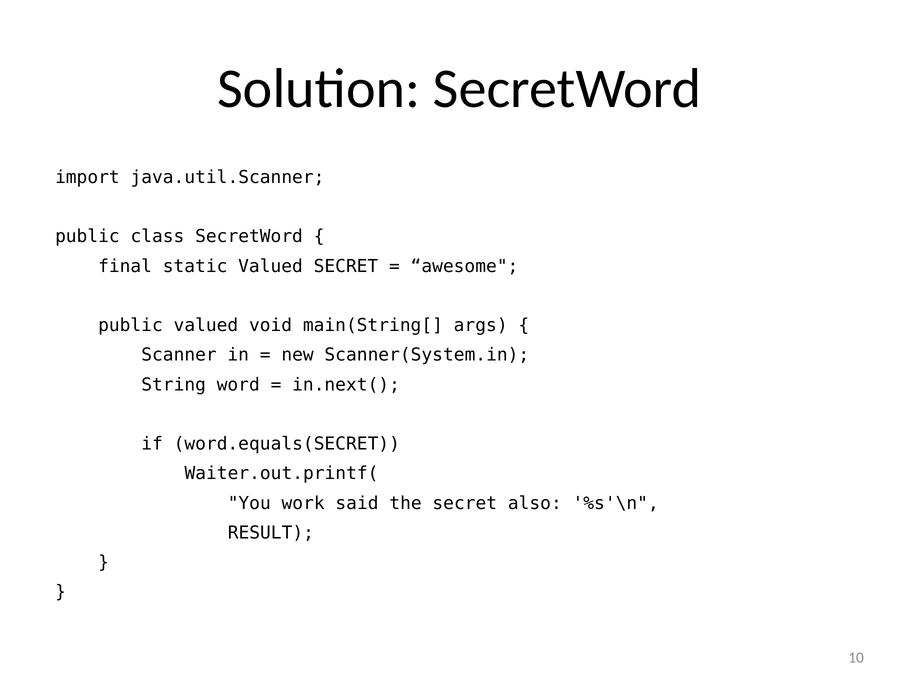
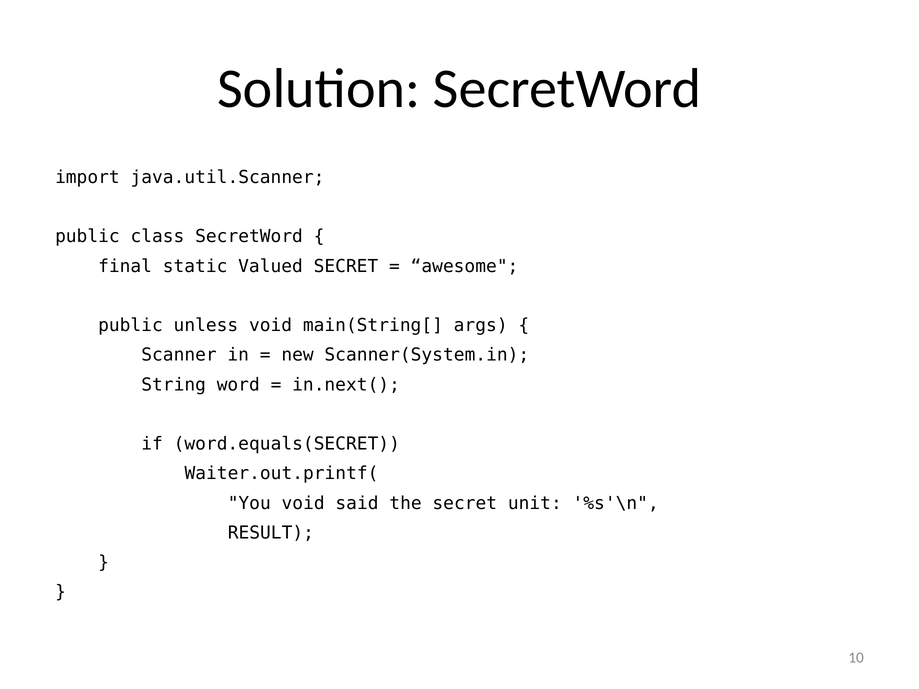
public valued: valued -> unless
You work: work -> void
also: also -> unit
